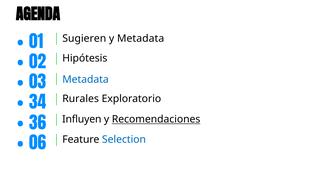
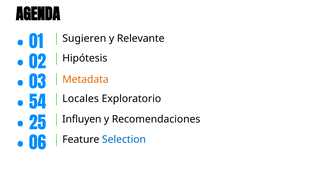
y Metadata: Metadata -> Relevante
Metadata at (86, 80) colour: blue -> orange
Rurales: Rurales -> Locales
34: 34 -> 54
Recomendaciones underline: present -> none
36: 36 -> 25
